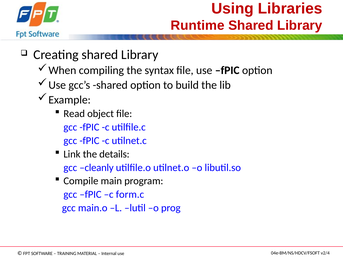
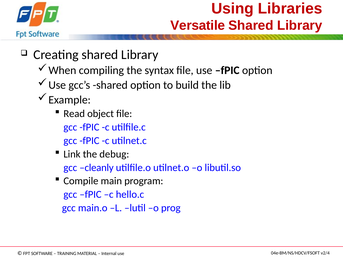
Runtime: Runtime -> Versatile
details: details -> debug
form.c: form.c -> hello.c
